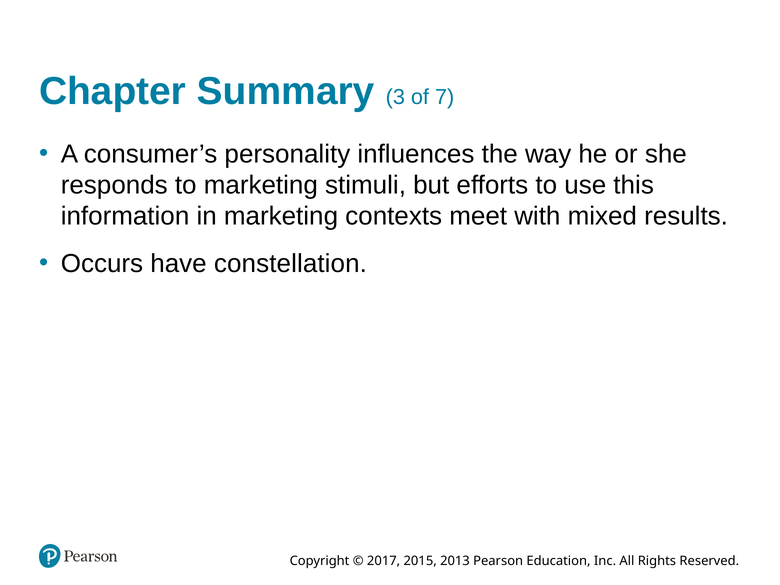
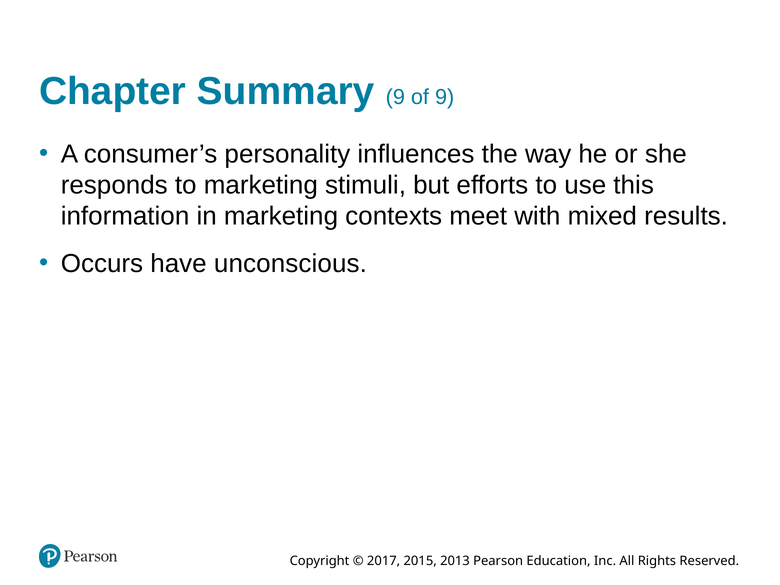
Summary 3: 3 -> 9
of 7: 7 -> 9
constellation: constellation -> unconscious
